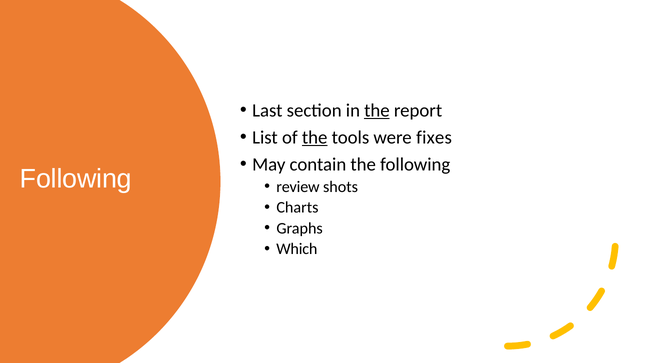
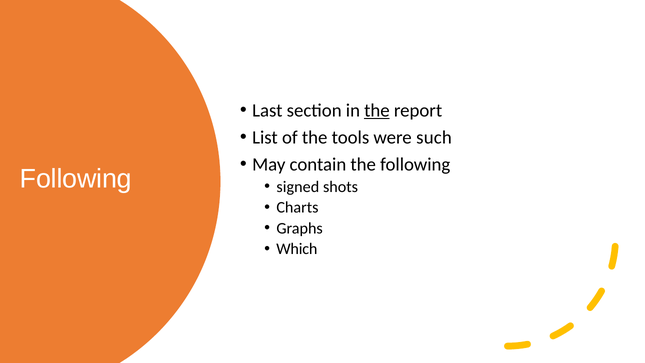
the at (315, 137) underline: present -> none
fixes: fixes -> such
review: review -> signed
